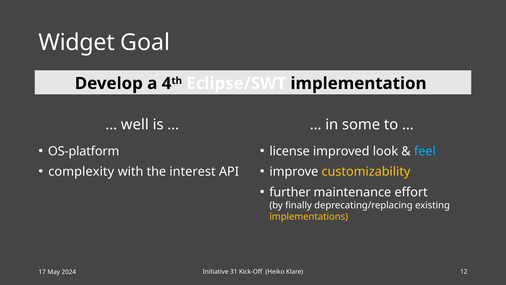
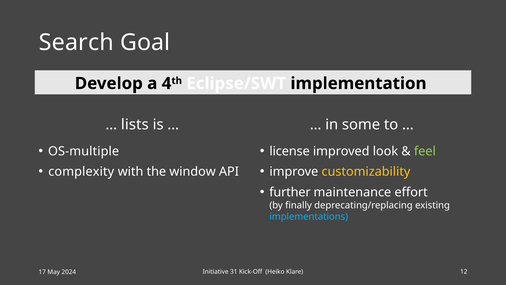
Widget: Widget -> Search
well: well -> lists
OS-platform: OS-platform -> OS-multiple
feel colour: light blue -> light green
interest: interest -> window
implementations colour: yellow -> light blue
